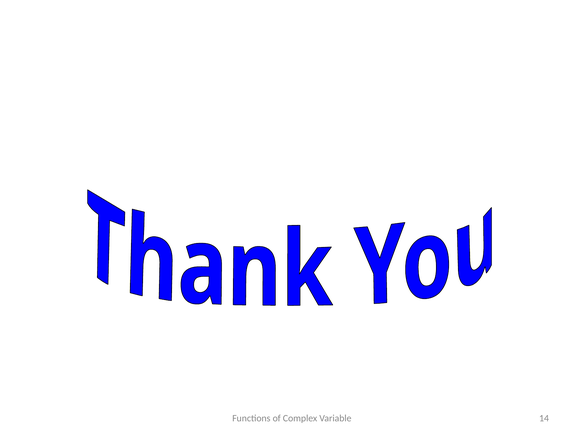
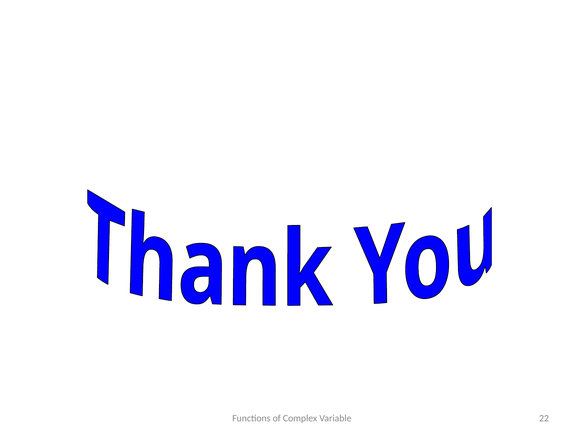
14: 14 -> 22
